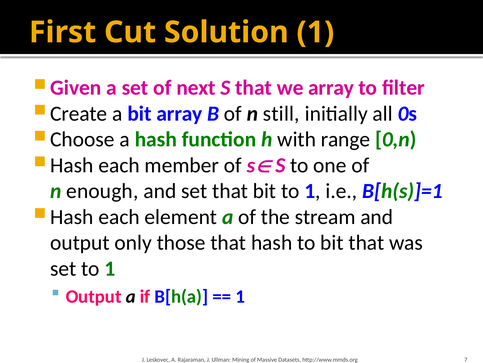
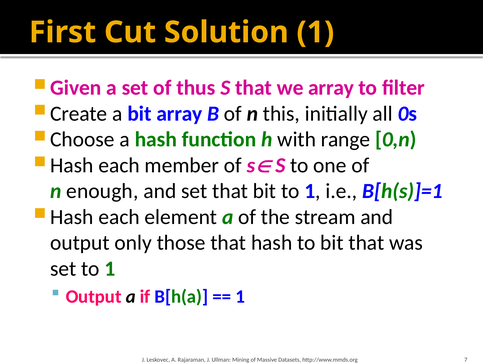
next: next -> thus
still: still -> this
